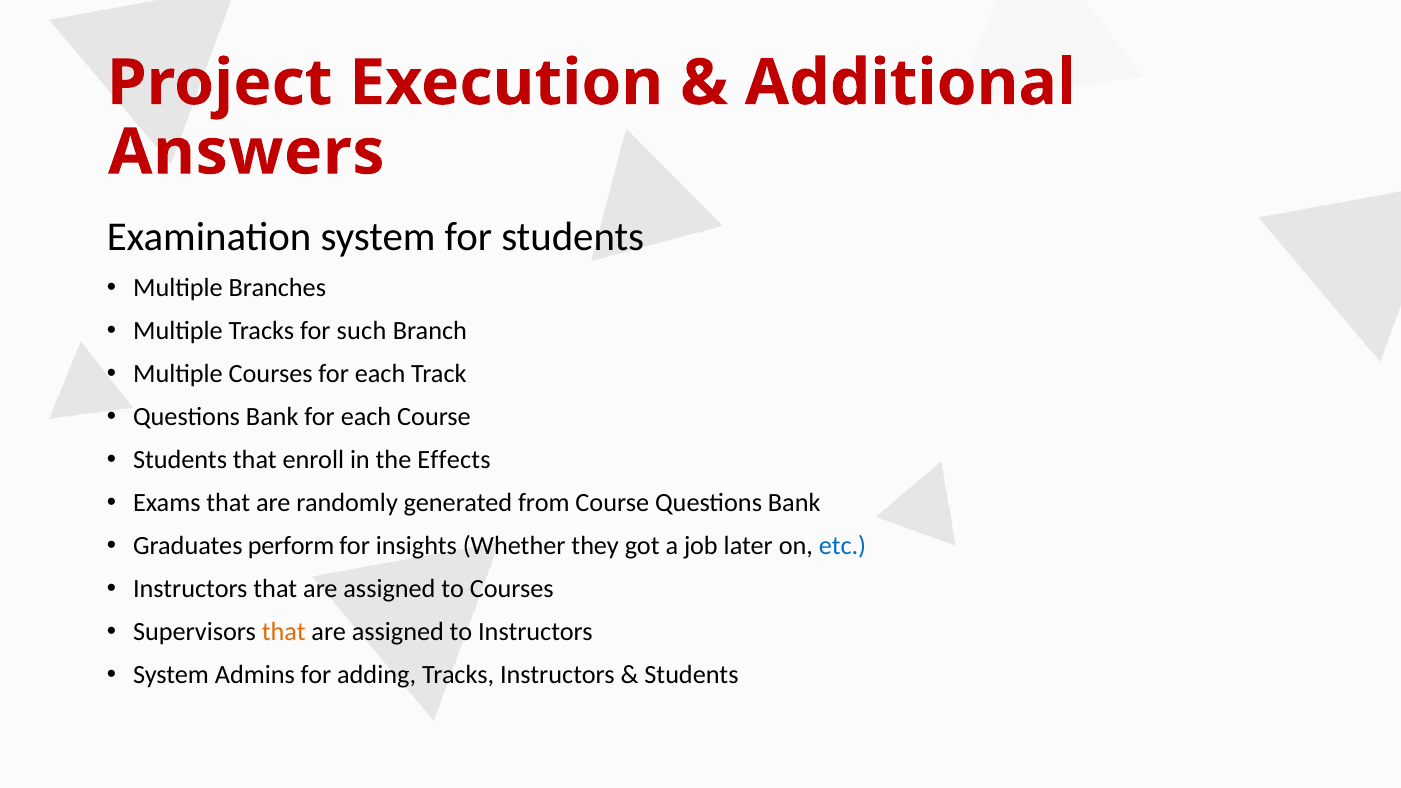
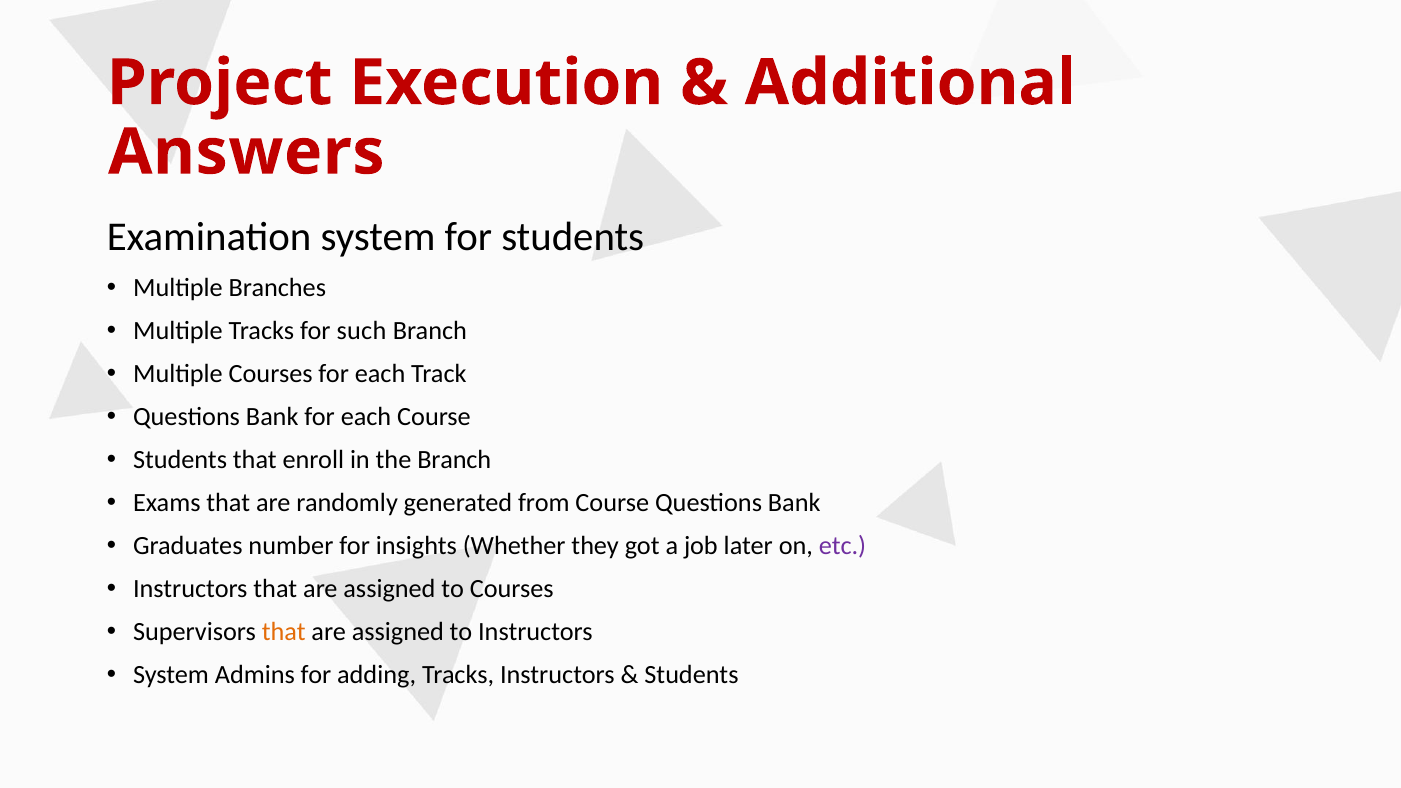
the Effects: Effects -> Branch
perform: perform -> number
etc colour: blue -> purple
